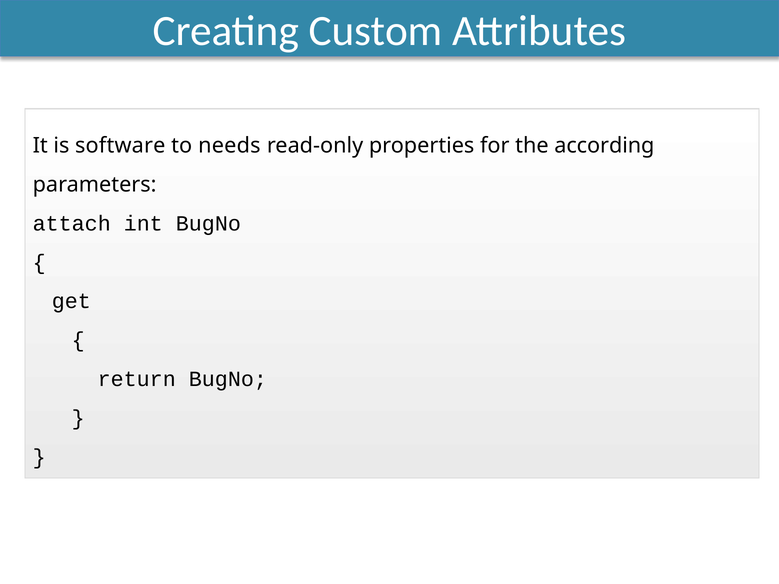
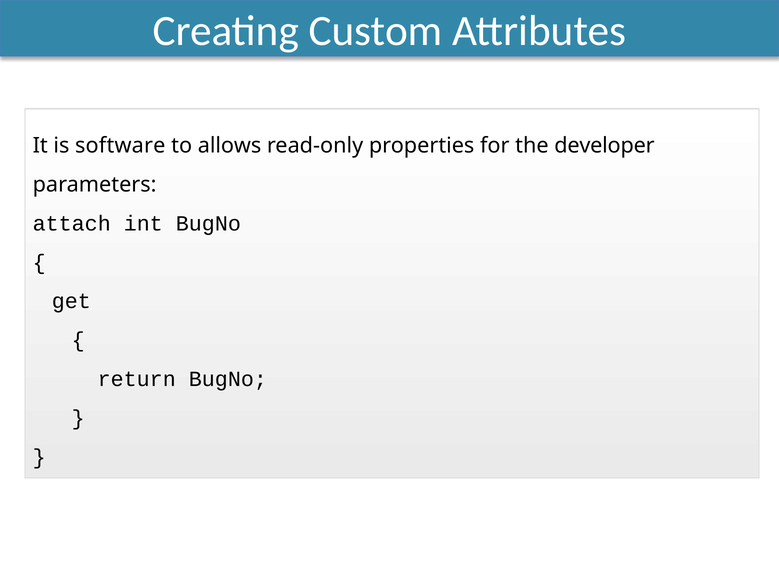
needs: needs -> allows
according: according -> developer
